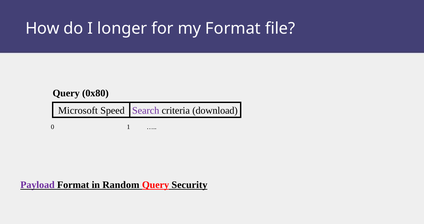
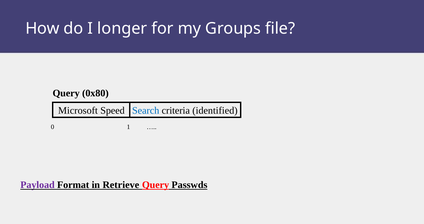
my Format: Format -> Groups
Search colour: purple -> blue
download: download -> identified
Random: Random -> Retrieve
Security: Security -> Passwds
